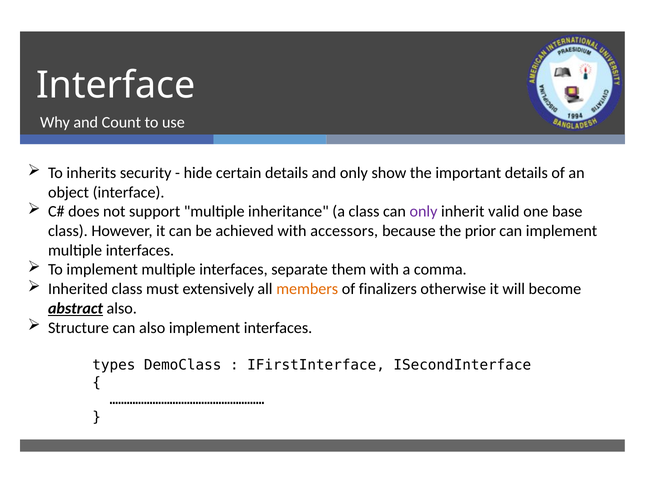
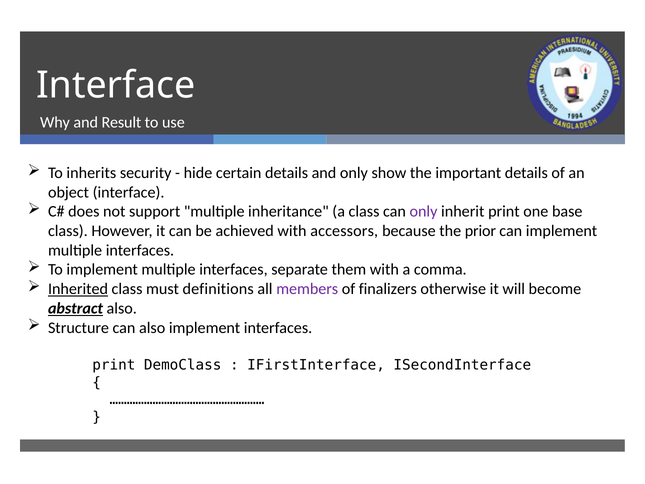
Count: Count -> Result
inherit valid: valid -> print
Inherited underline: none -> present
extensively: extensively -> definitions
members colour: orange -> purple
types at (114, 365): types -> print
